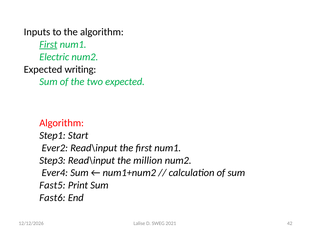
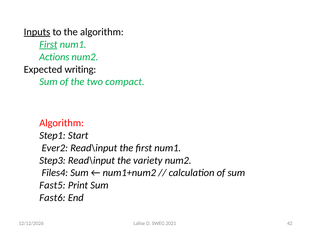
Inputs underline: none -> present
Electric: Electric -> Actions
two expected: expected -> compact
million: million -> variety
Ever4: Ever4 -> Files4
